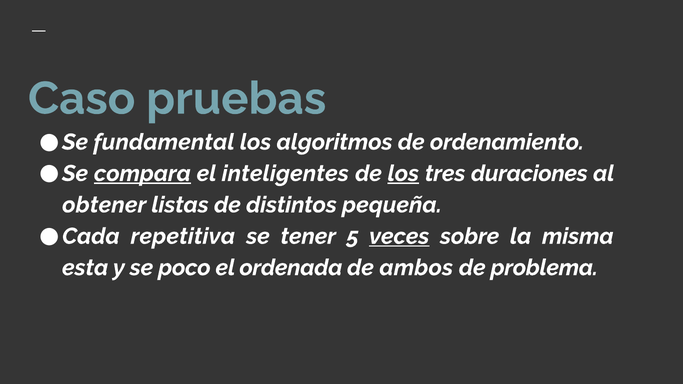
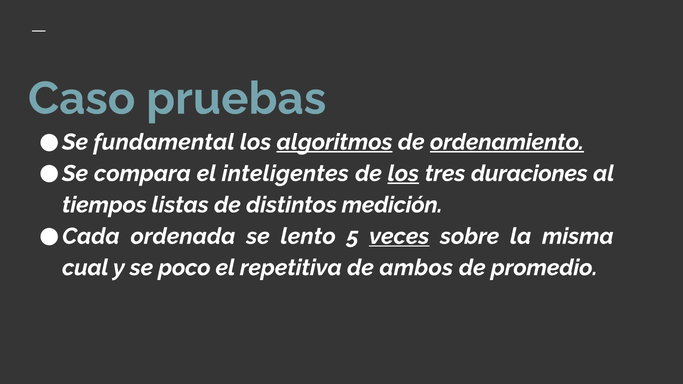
algoritmos underline: none -> present
ordenamiento underline: none -> present
compara underline: present -> none
obtener: obtener -> tiempos
pequeña: pequeña -> medición
repetitiva: repetitiva -> ordenada
tener: tener -> lento
esta: esta -> cual
ordenada: ordenada -> repetitiva
problema: problema -> promedio
